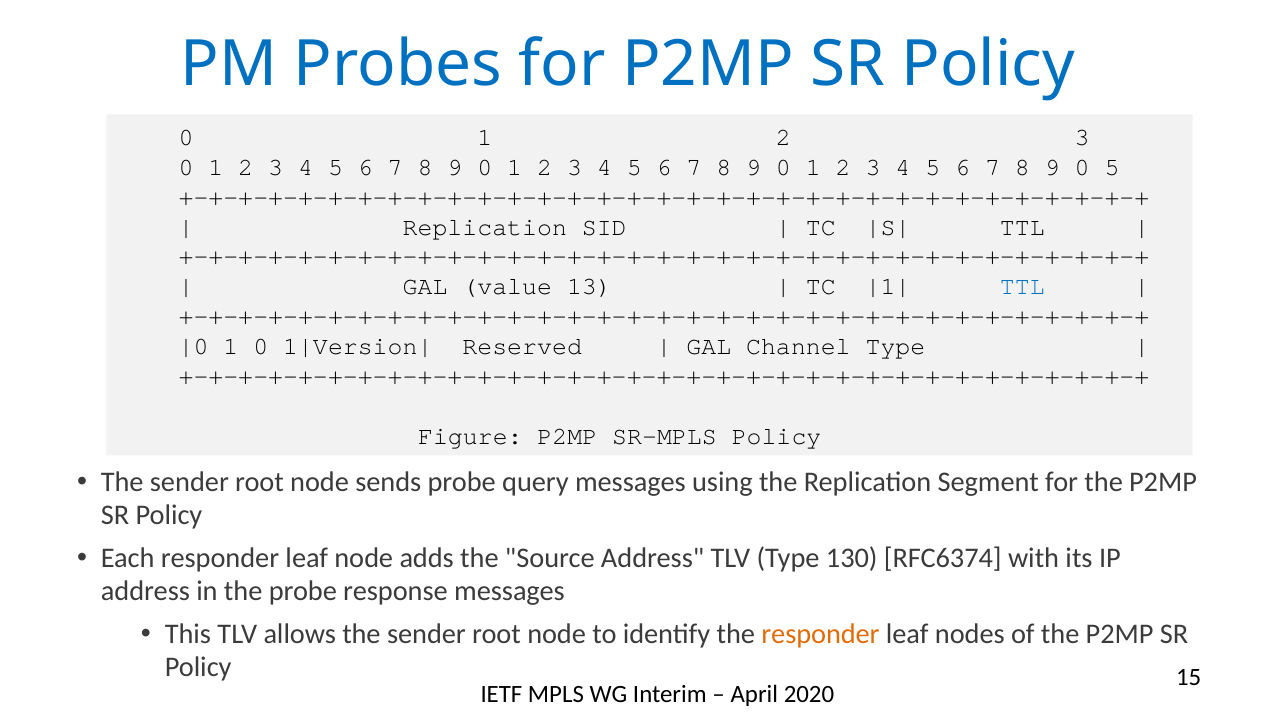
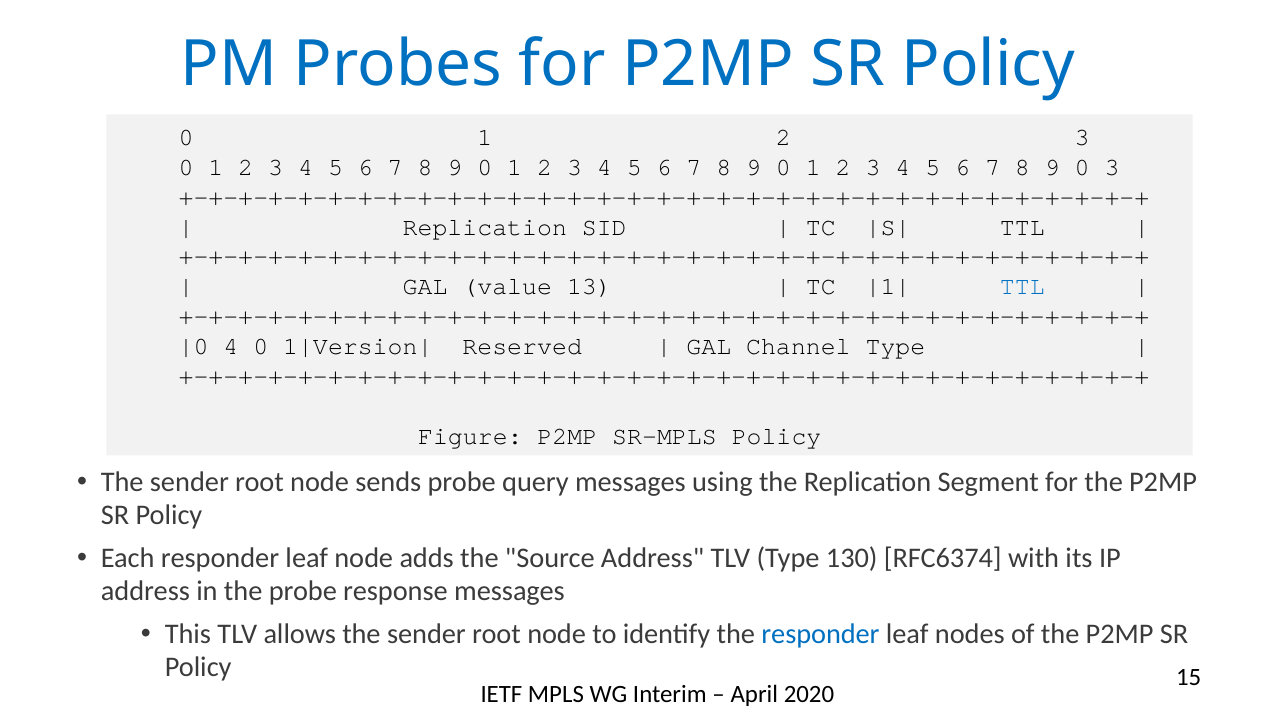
0 5: 5 -> 3
1 at (231, 346): 1 -> 4
responder at (820, 634) colour: orange -> blue
